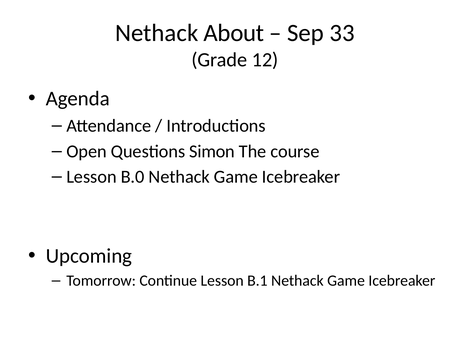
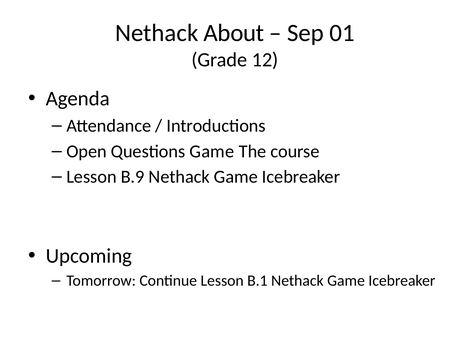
33: 33 -> 01
Questions Simon: Simon -> Game
B.0: B.0 -> B.9
